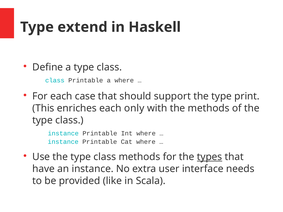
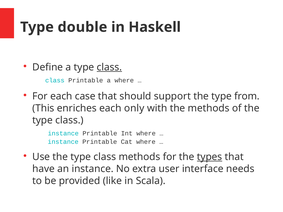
extend: extend -> double
class at (109, 67) underline: none -> present
print: print -> from
